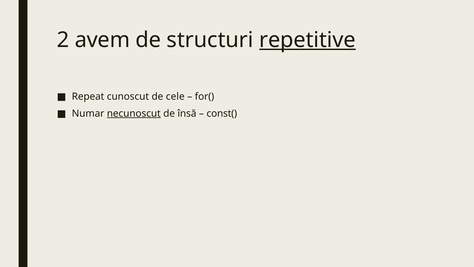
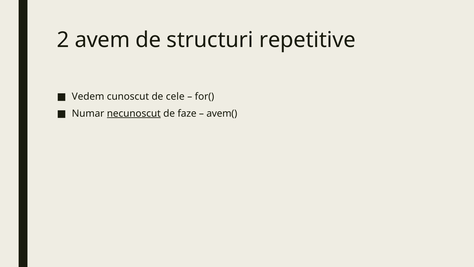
repetitive underline: present -> none
Repeat: Repeat -> Vedem
însă: însă -> faze
const(: const( -> avem(
